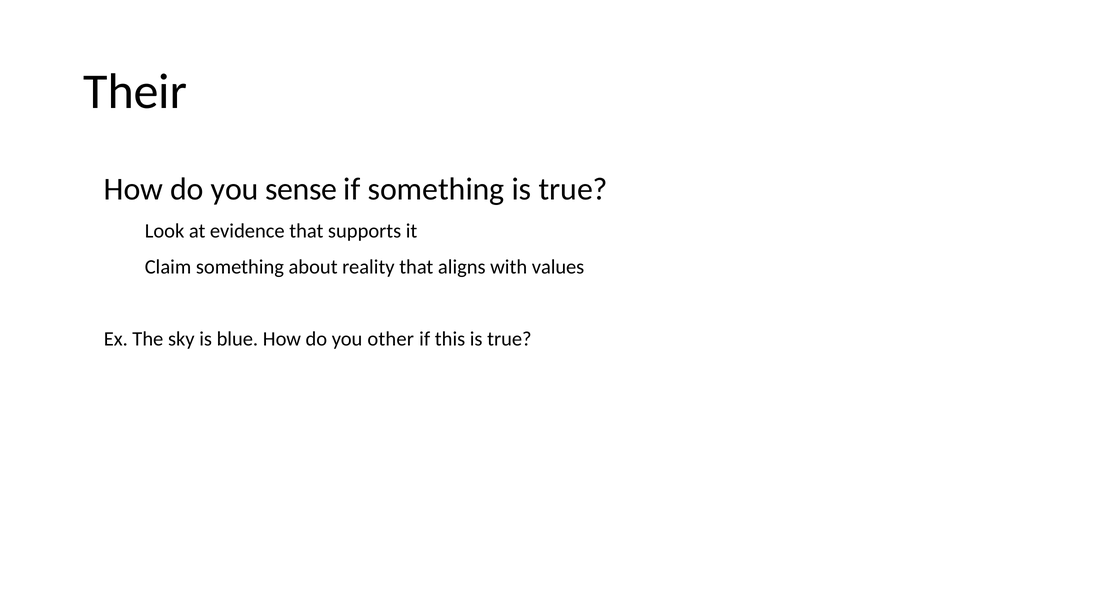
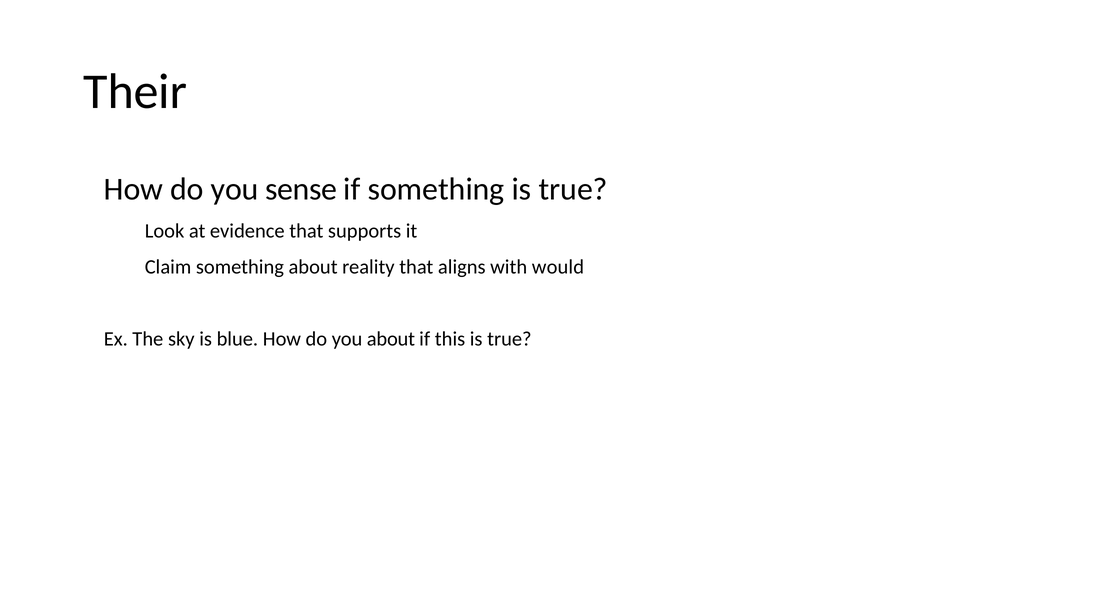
values: values -> would
you other: other -> about
